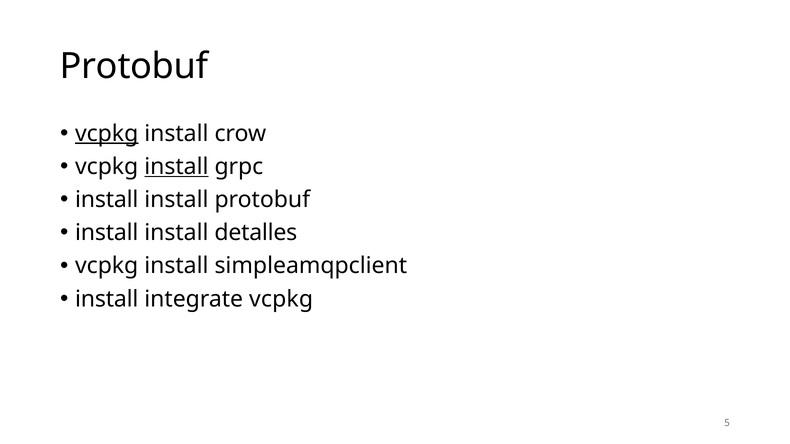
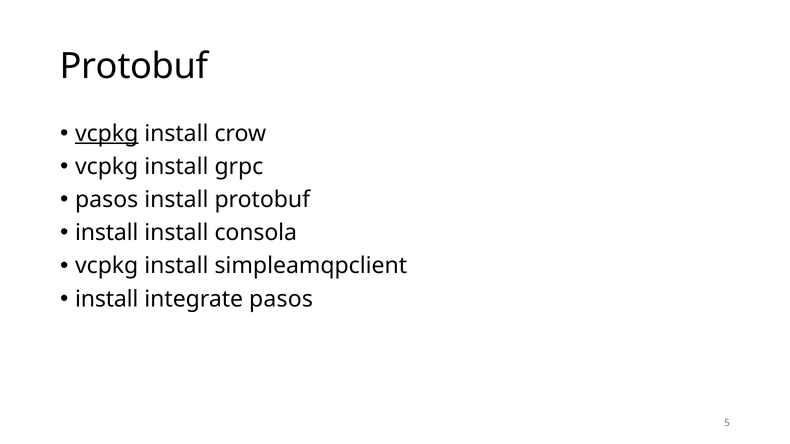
install at (176, 167) underline: present -> none
install at (107, 200): install -> pasos
detalles: detalles -> consola
integrate vcpkg: vcpkg -> pasos
